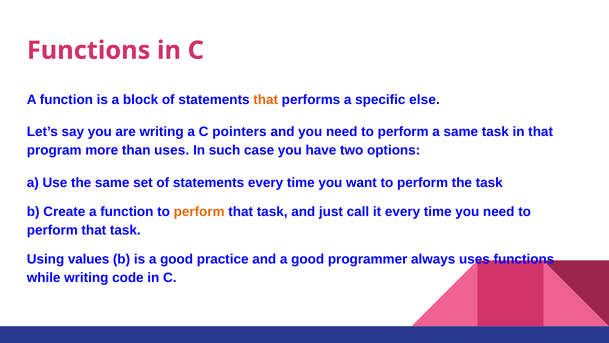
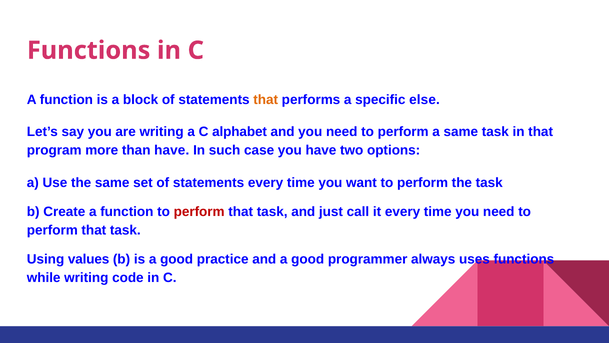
pointers: pointers -> alphabet
than uses: uses -> have
perform at (199, 211) colour: orange -> red
